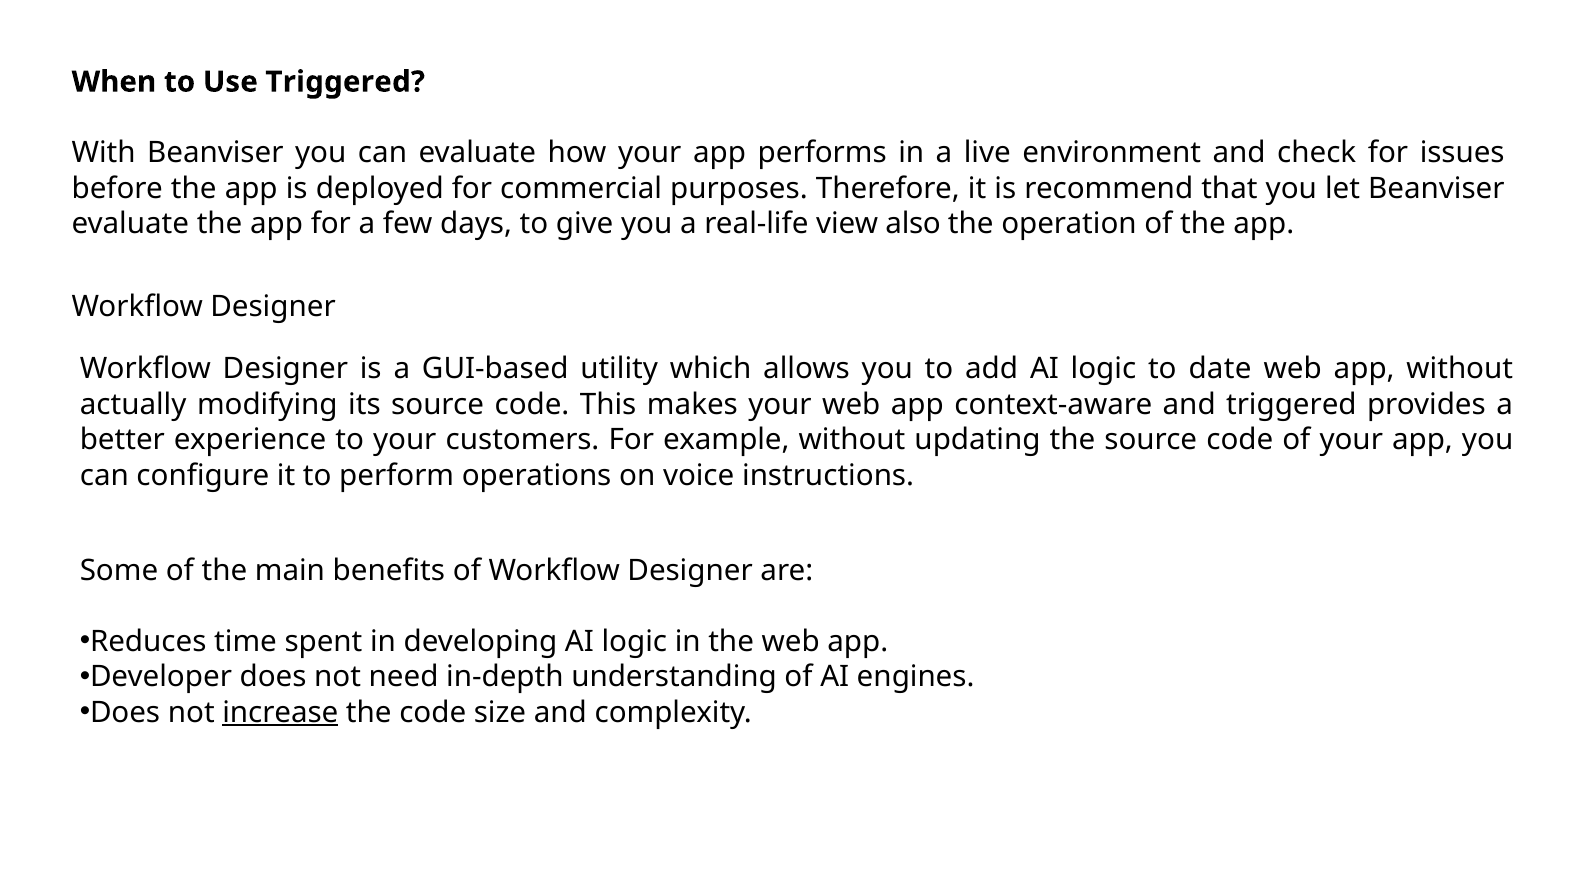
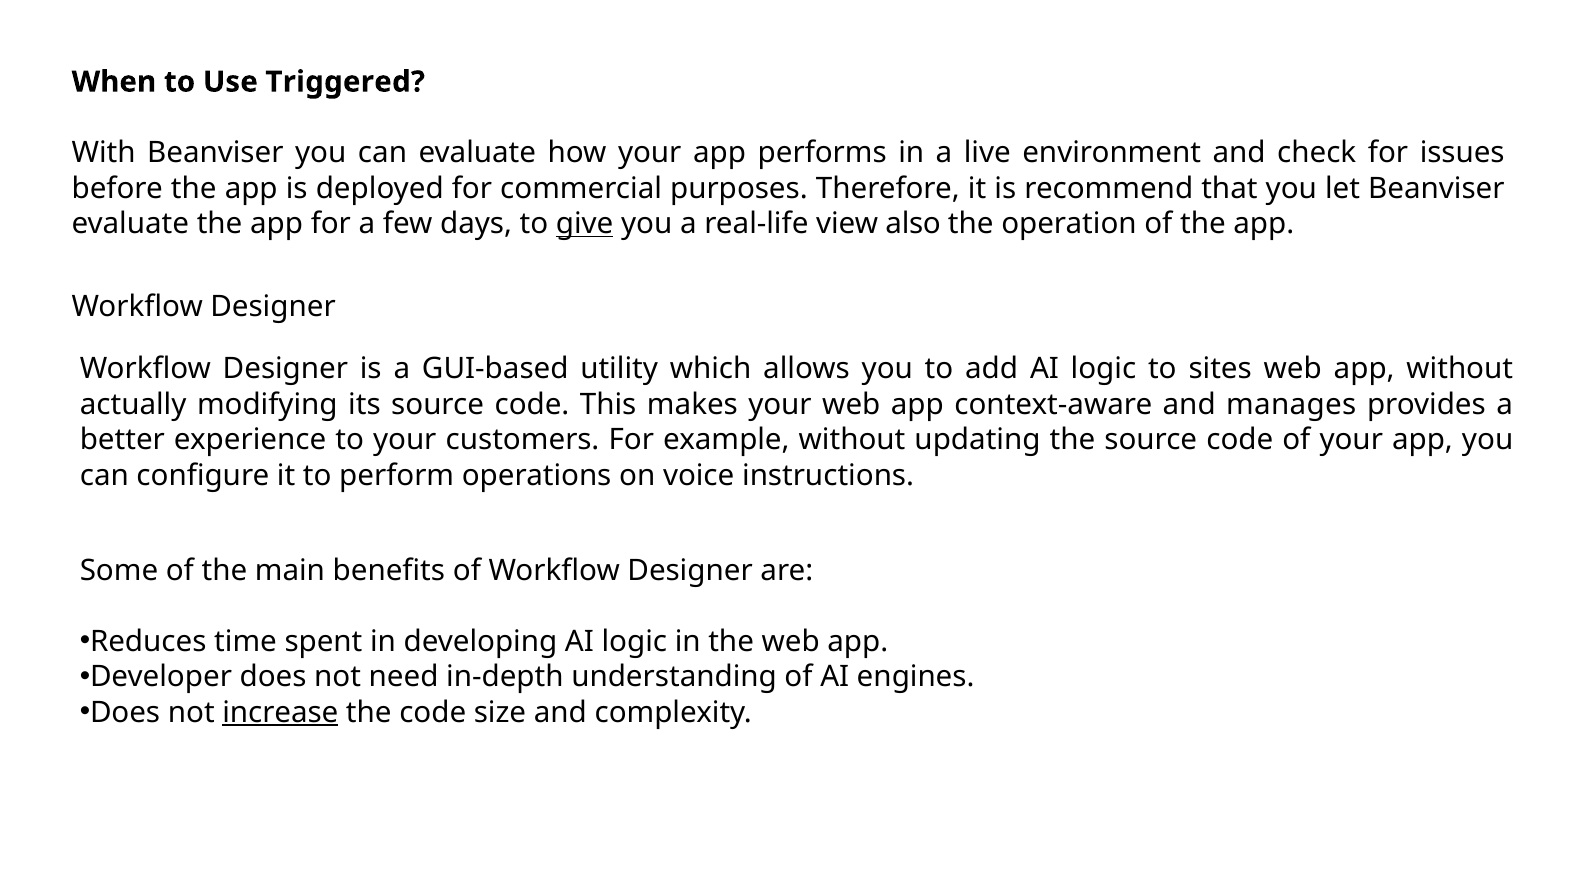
give underline: none -> present
date: date -> sites
and triggered: triggered -> manages
